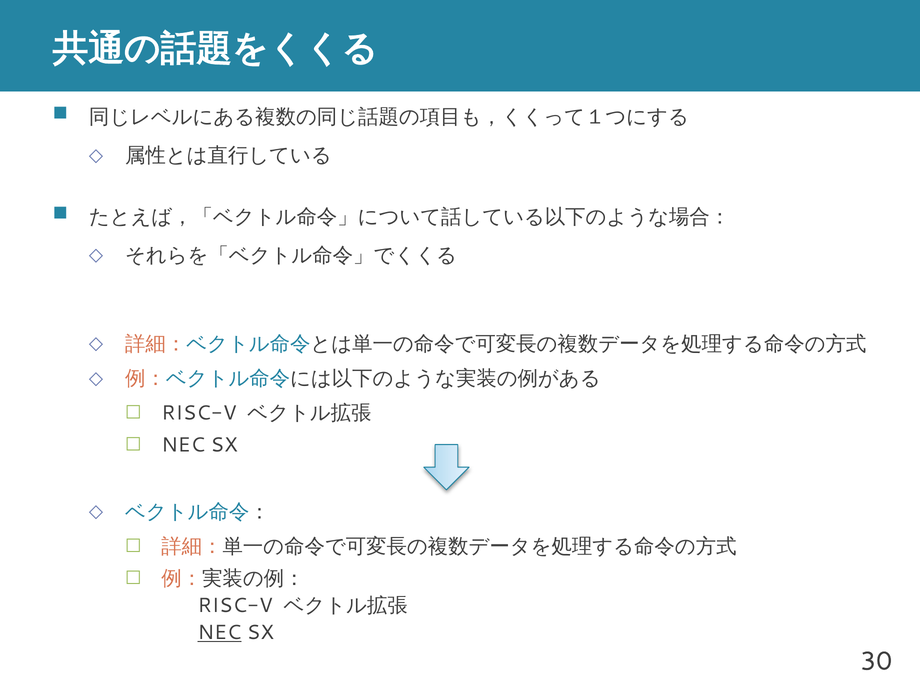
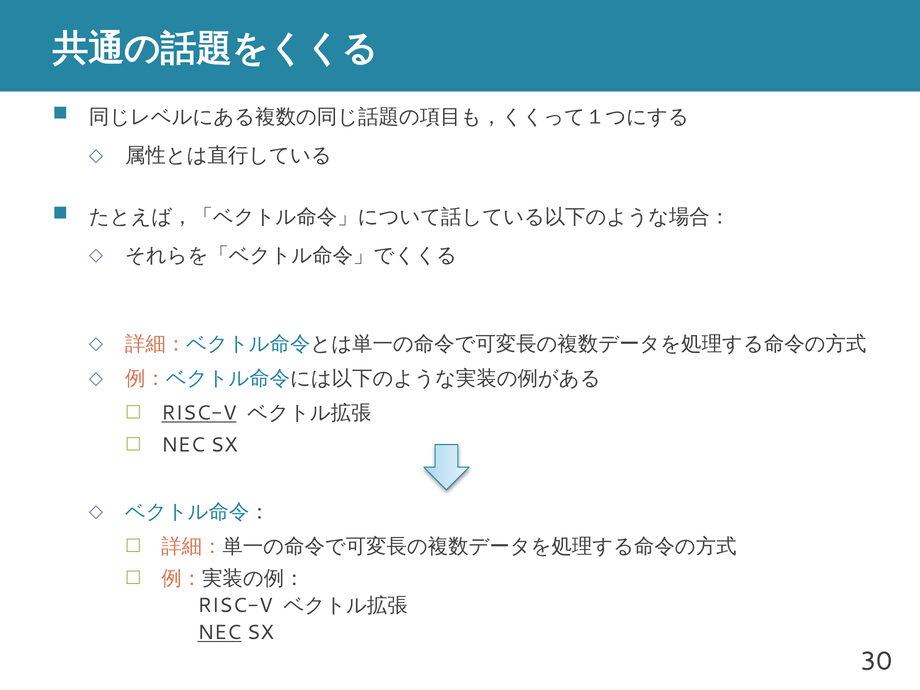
RISC-V at (199, 413) underline: none -> present
